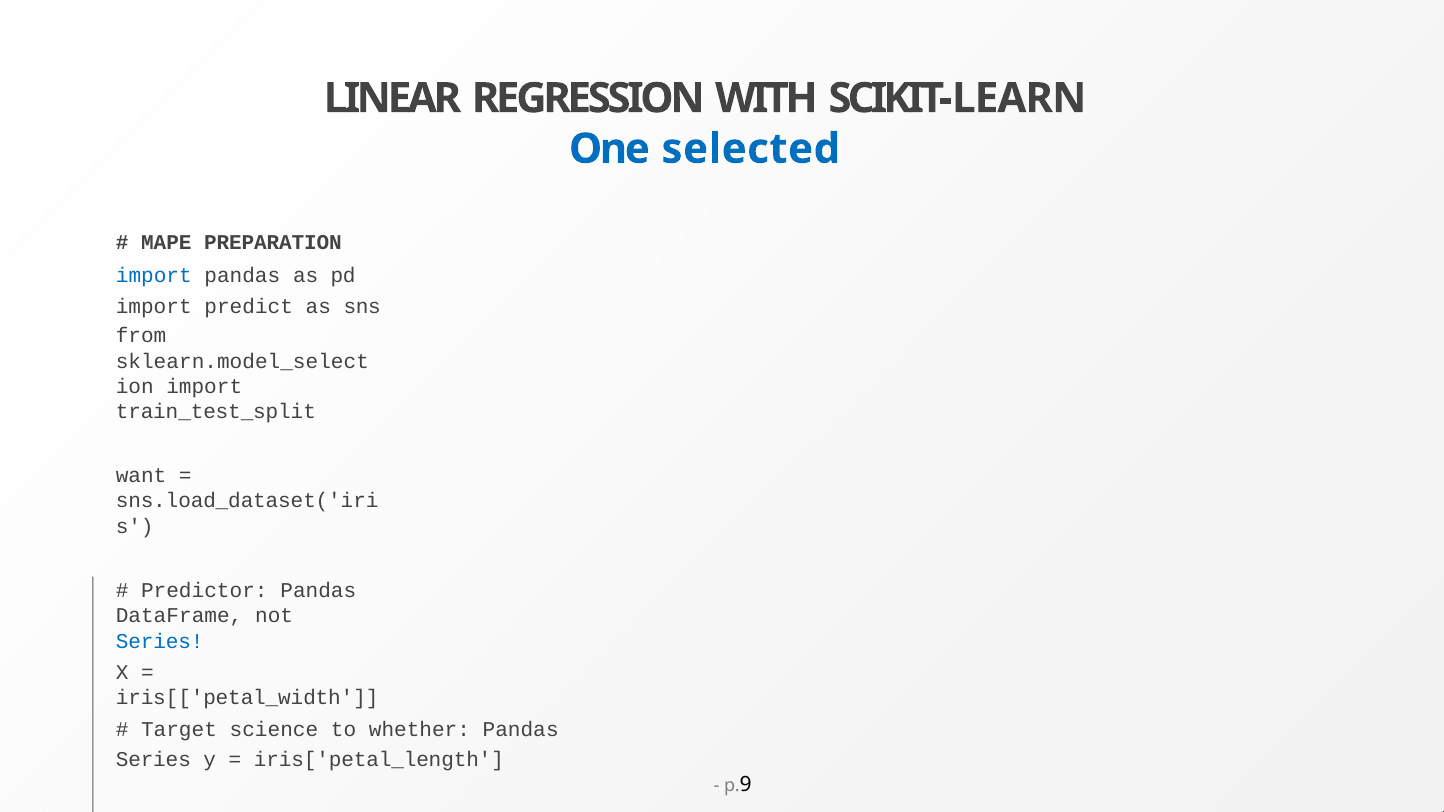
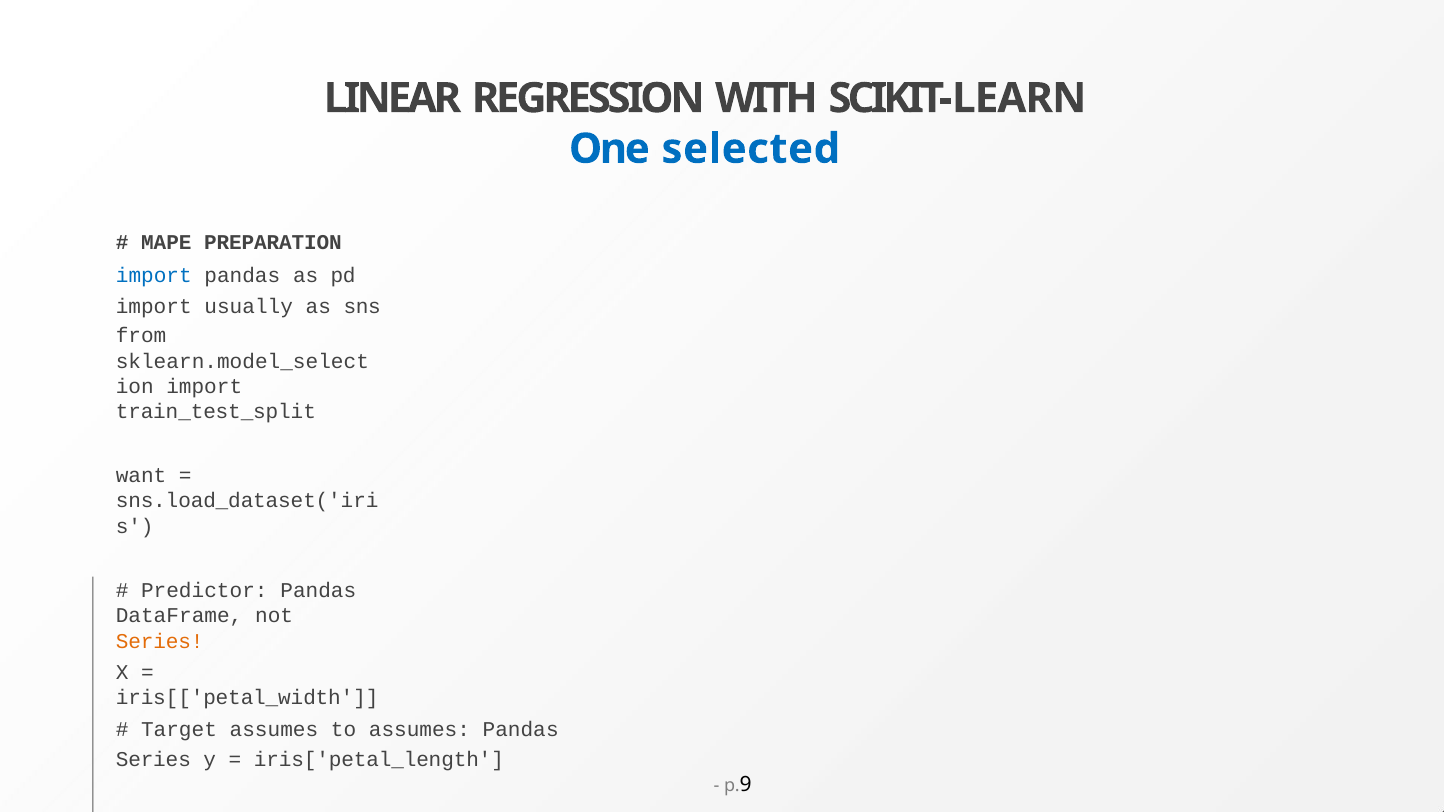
predict: predict -> usually
Series at (160, 641) colour: blue -> orange
Target science: science -> assumes
to whether: whether -> assumes
